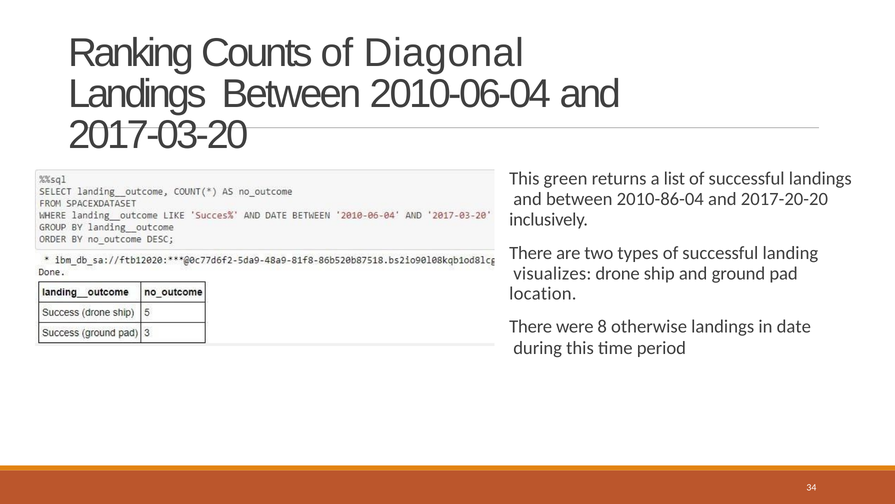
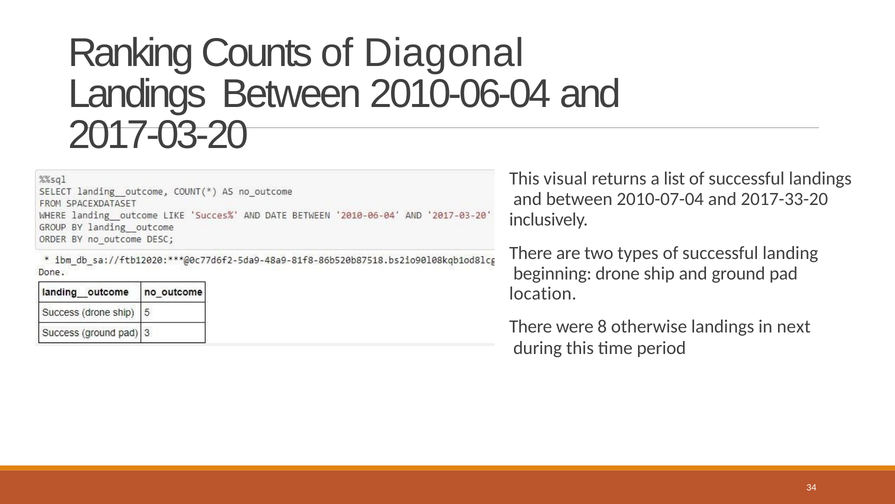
green: green -> visual
2010-86-04: 2010-86-04 -> 2010-07-04
2017-20-20: 2017-20-20 -> 2017-33-20
visualizes: visualizes -> beginning
date: date -> next
